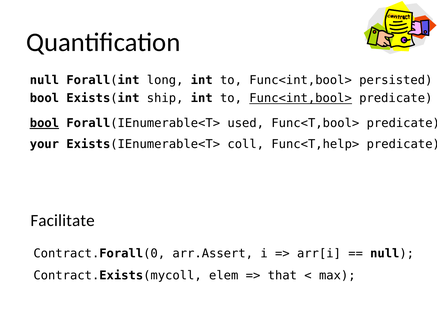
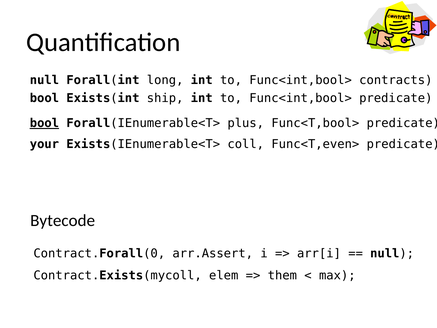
persisted: persisted -> contracts
Func<int,bool> at (301, 98) underline: present -> none
used: used -> plus
Func<T,help>: Func<T,help> -> Func<T,even>
Facilitate: Facilitate -> Bytecode
that: that -> them
